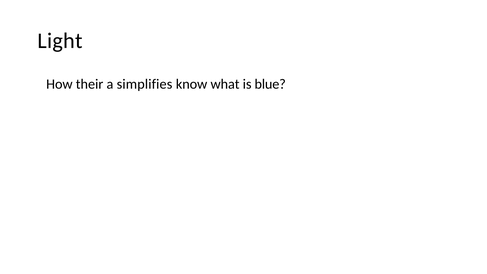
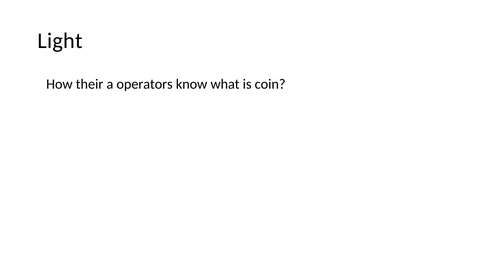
simplifies: simplifies -> operators
blue: blue -> coin
